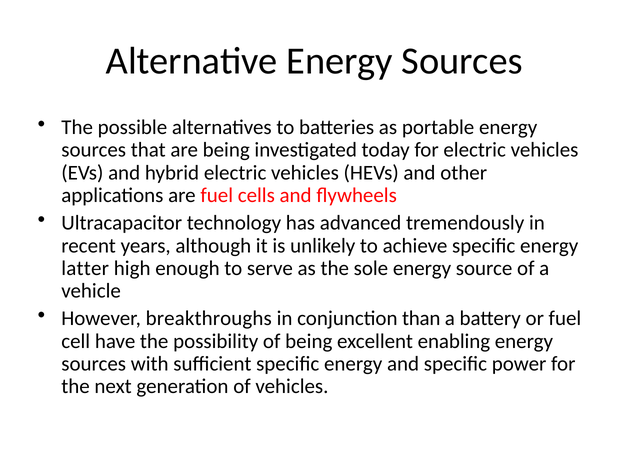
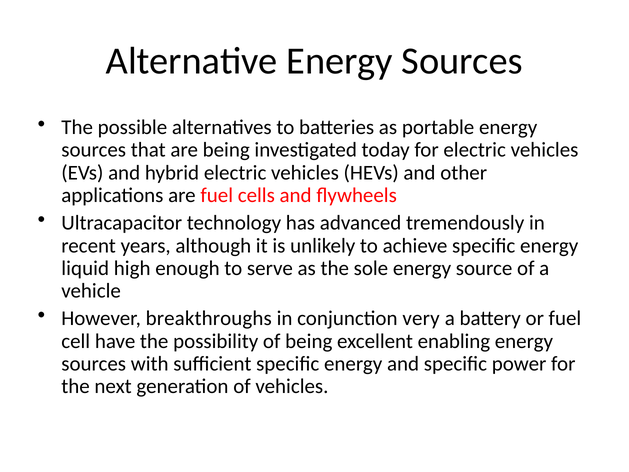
latter: latter -> liquid
than: than -> very
